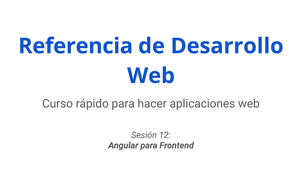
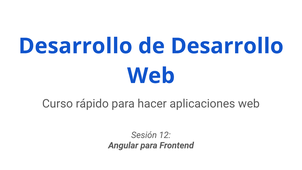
Referencia at (76, 46): Referencia -> Desarrollo
